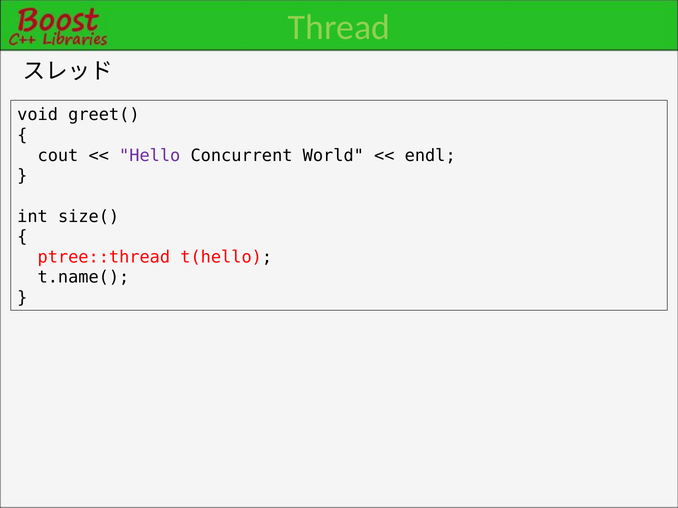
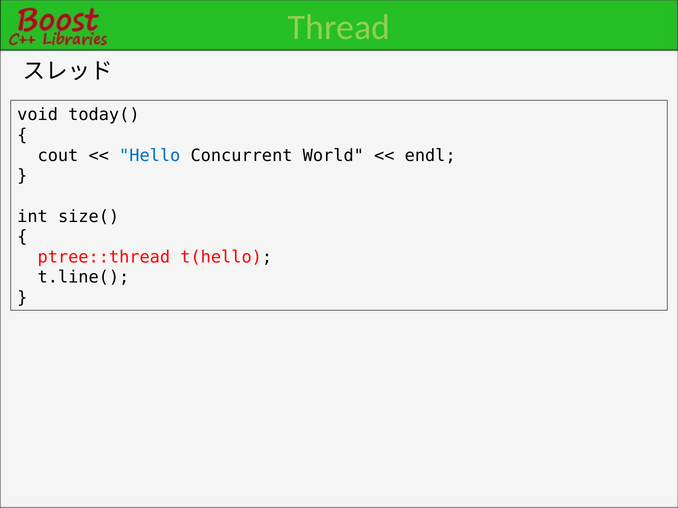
greet(: greet( -> today(
Hello colour: purple -> blue
t.name(: t.name( -> t.line(
